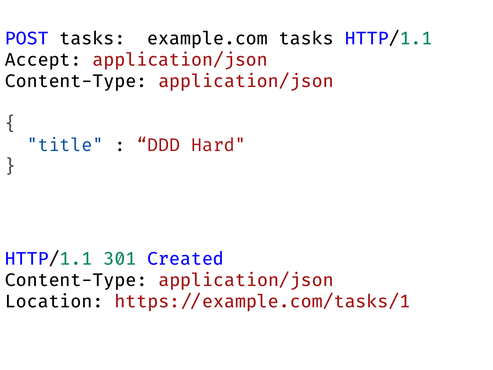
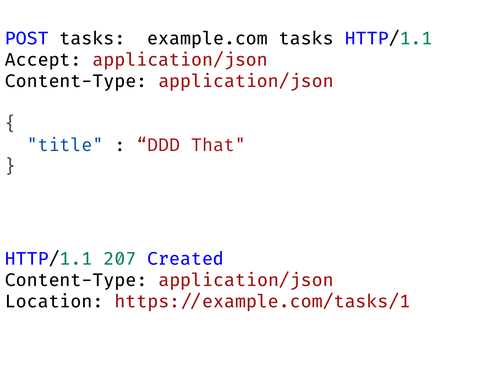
Hard: Hard -> That
301: 301 -> 207
